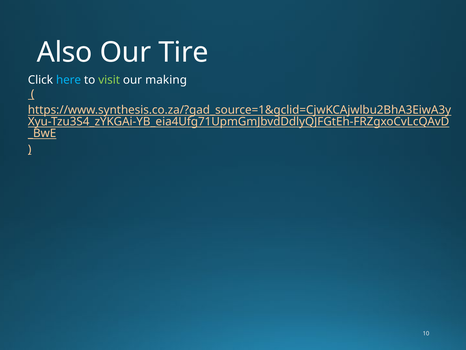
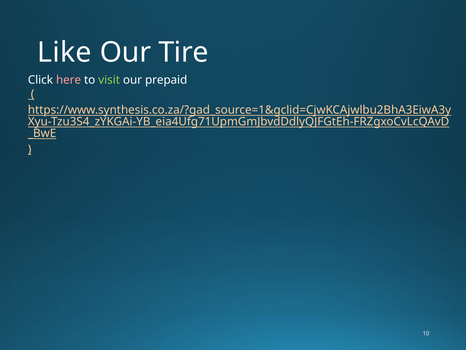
Also: Also -> Like
here colour: light blue -> pink
making: making -> prepaid
